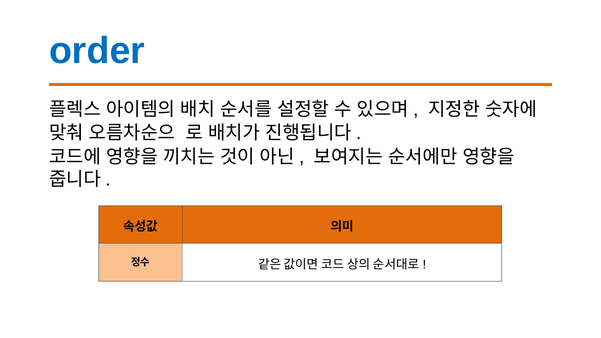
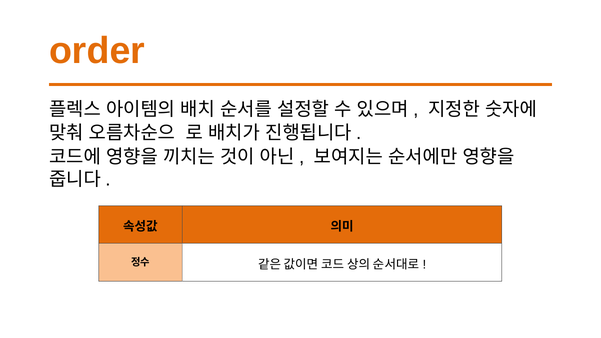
order colour: blue -> orange
